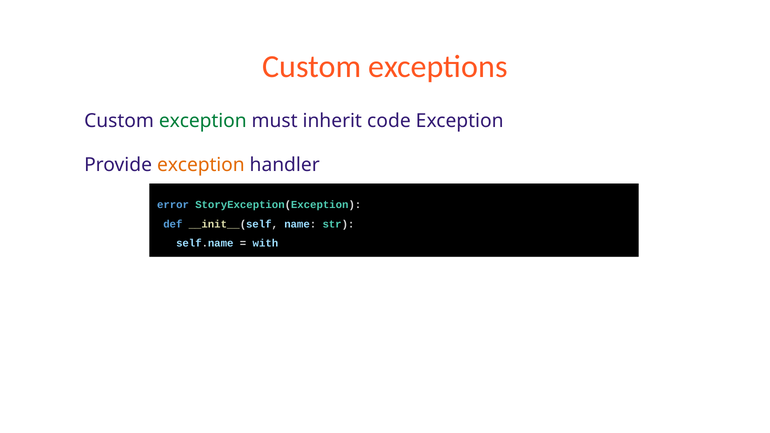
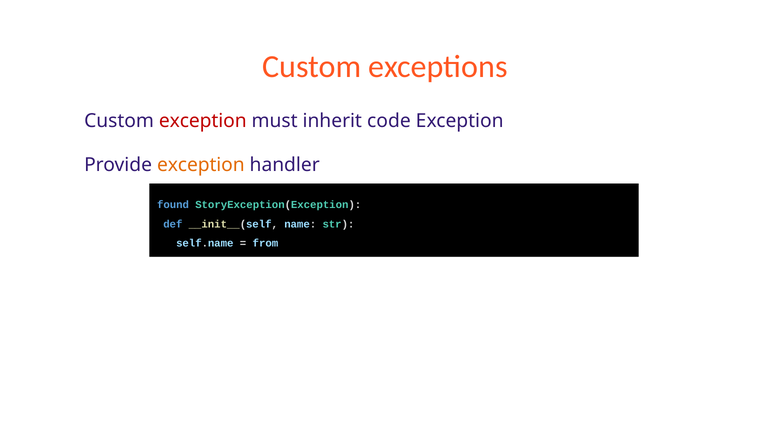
exception at (203, 121) colour: green -> red
error: error -> found
with: with -> from
